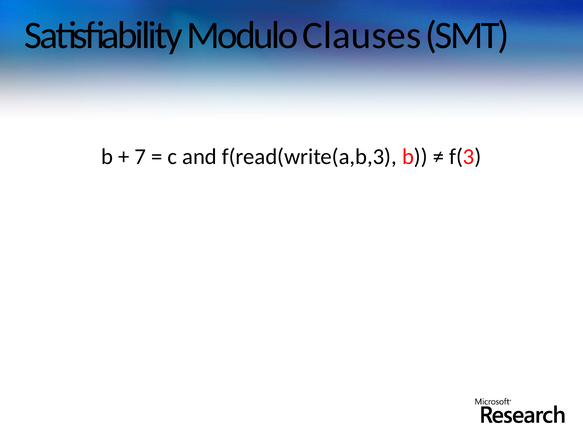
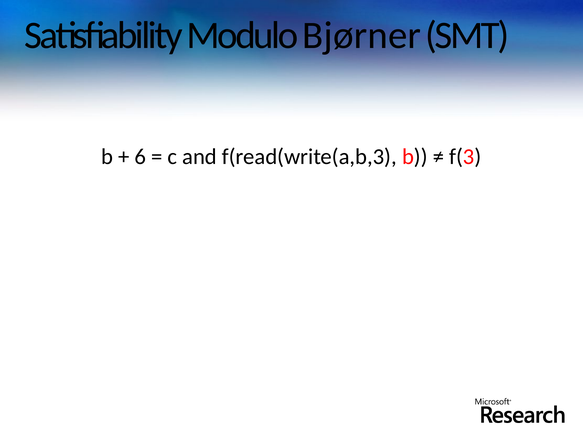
Clauses: Clauses -> Bjørner
7: 7 -> 6
